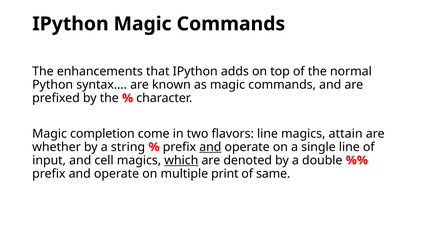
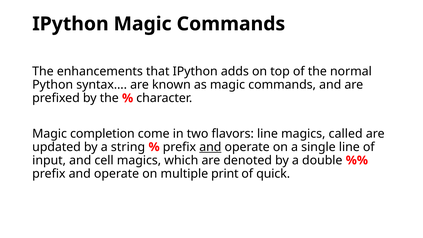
attain: attain -> called
whether: whether -> updated
which underline: present -> none
same: same -> quick
